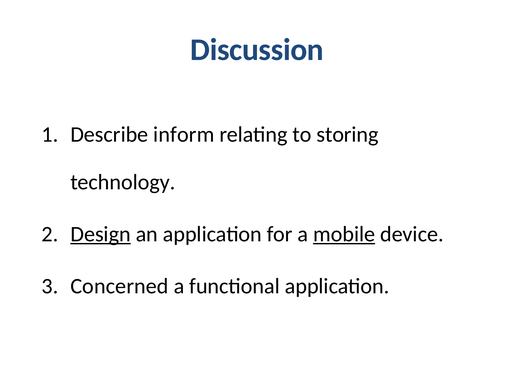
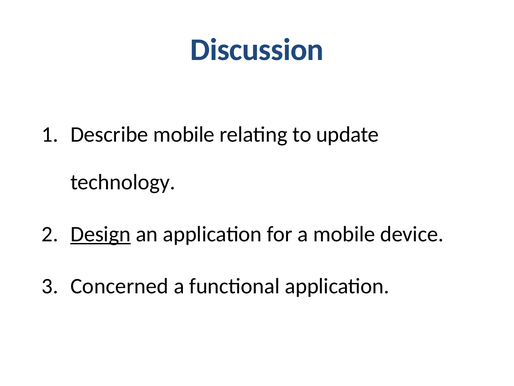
Describe inform: inform -> mobile
storing: storing -> update
mobile at (344, 234) underline: present -> none
